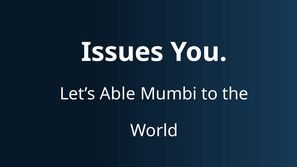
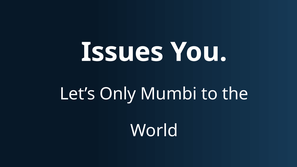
Able: Able -> Only
